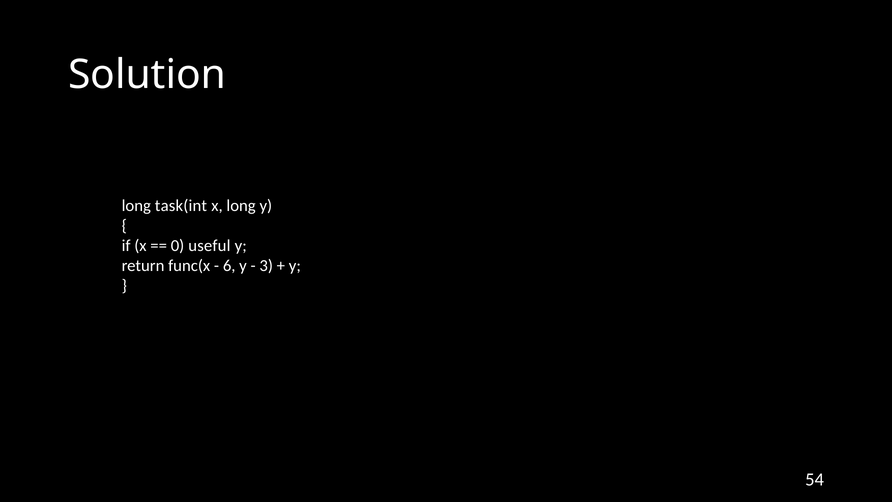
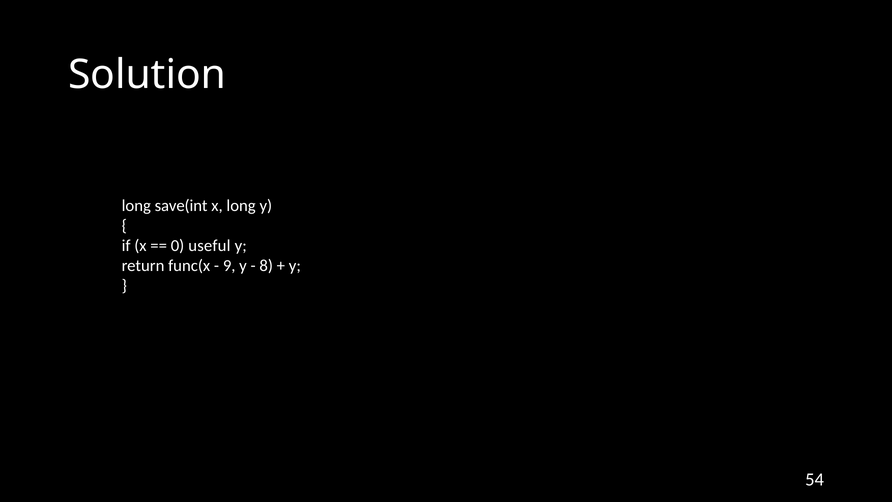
task(int: task(int -> save(int
6: 6 -> 9
3: 3 -> 8
